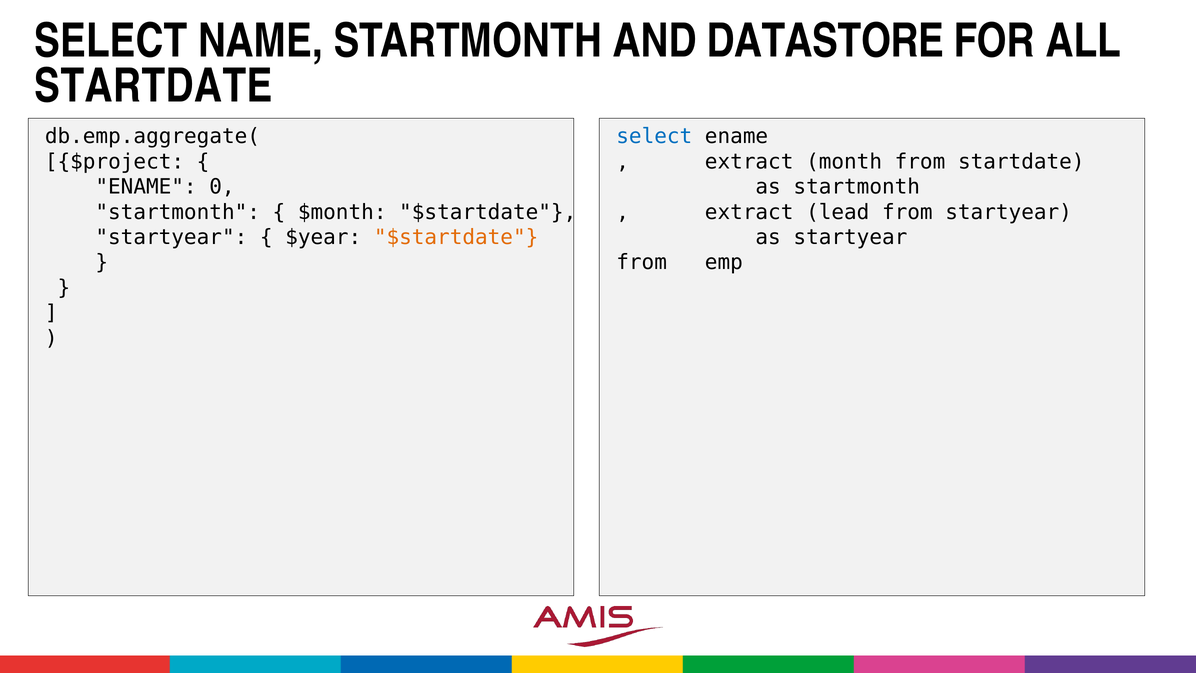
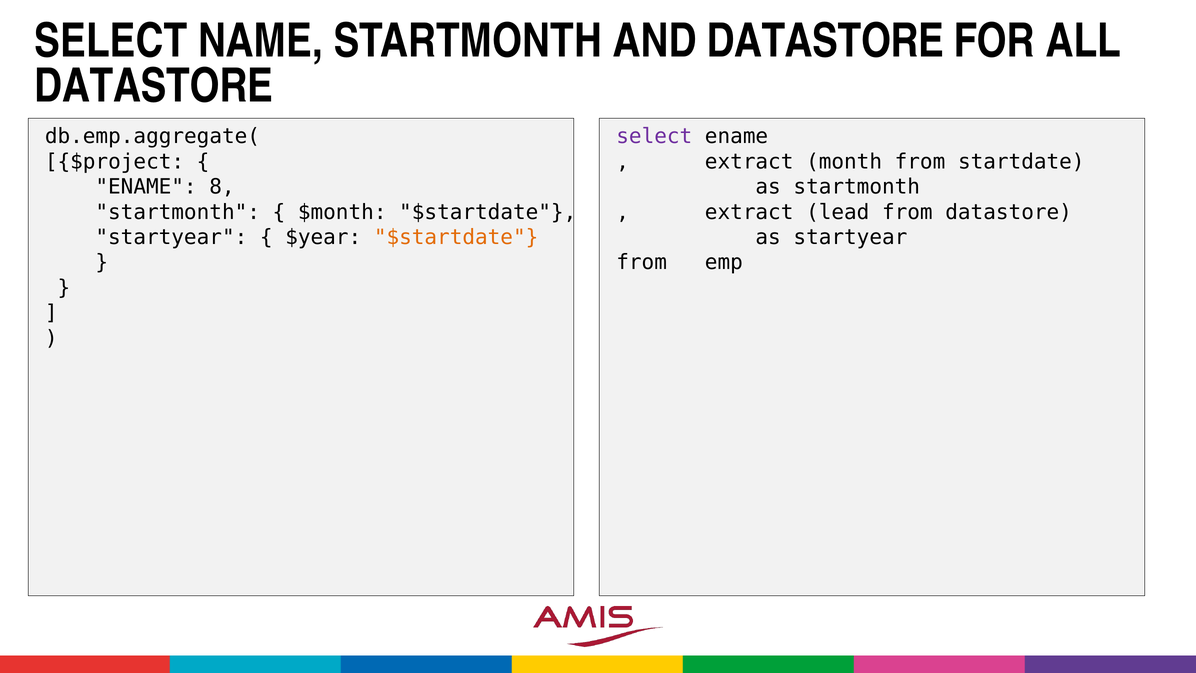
STARTDATE at (153, 86): STARTDATE -> DATASTORE
select at (654, 136) colour: blue -> purple
0: 0 -> 8
from startyear: startyear -> datastore
